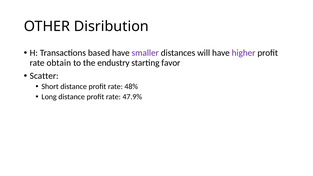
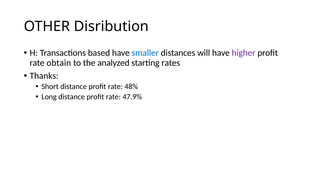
smaller colour: purple -> blue
endustry: endustry -> analyzed
favor: favor -> rates
Scatter: Scatter -> Thanks
